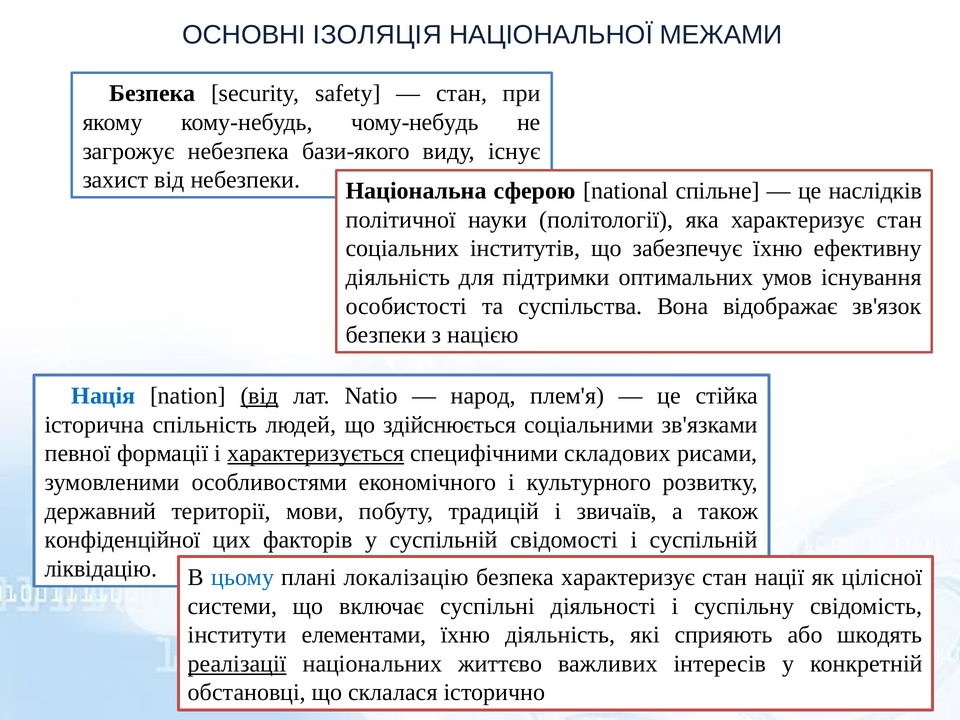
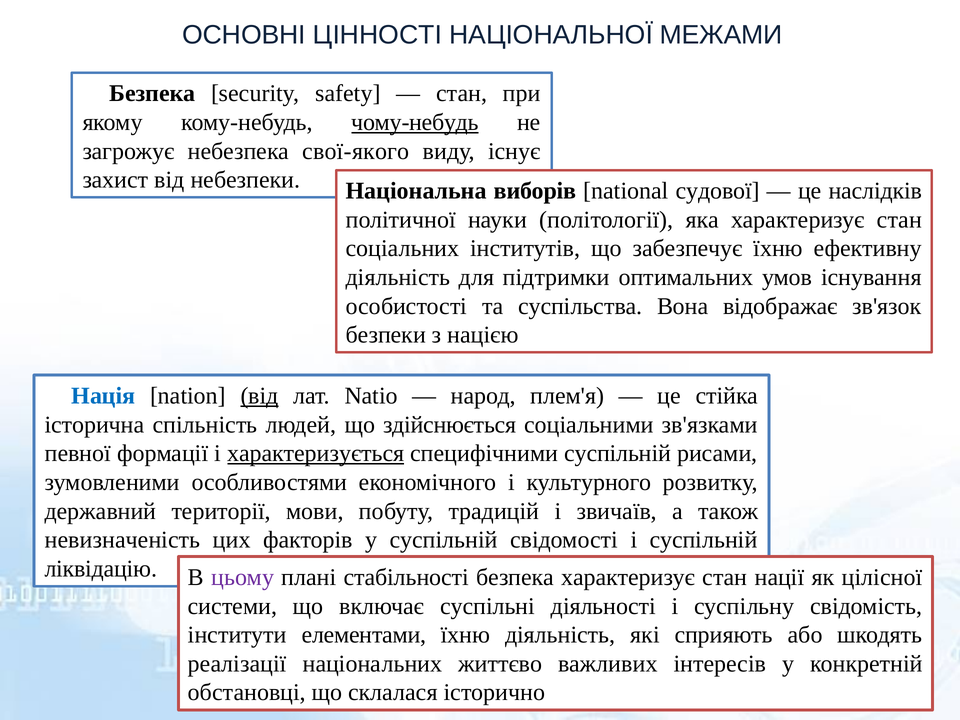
ІЗОЛЯЦІЯ: ІЗОЛЯЦІЯ -> ЦІННОСТІ
чому-небудь underline: none -> present
бази-якого: бази-якого -> свої-якого
сферою: сферою -> виборів
спільне: спільне -> судової
специфічними складових: складових -> суспільній
конфіденційної: конфіденційної -> невизначеність
цьому colour: blue -> purple
локалізацію: локалізацію -> стабільності
реалізації underline: present -> none
